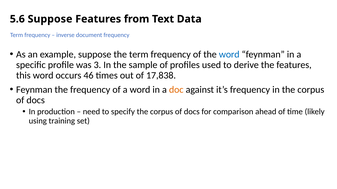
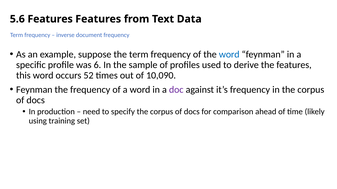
5.6 Suppose: Suppose -> Features
3: 3 -> 6
46: 46 -> 52
17,838: 17,838 -> 10,090
doc colour: orange -> purple
